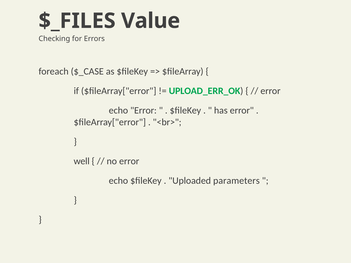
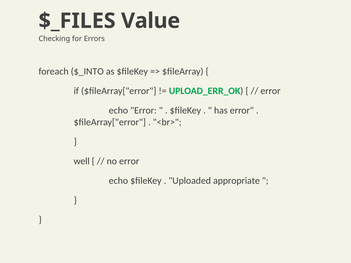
$_CASE: $_CASE -> $_INTO
parameters: parameters -> appropriate
